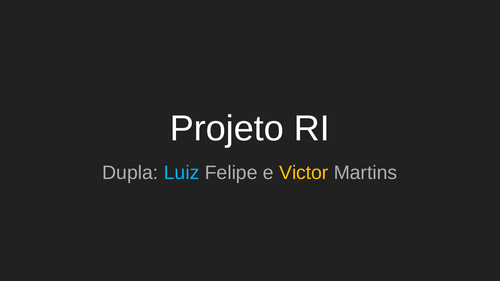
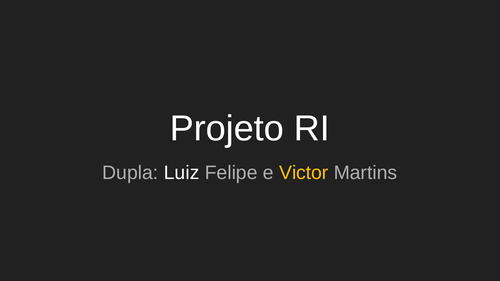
Luiz colour: light blue -> white
